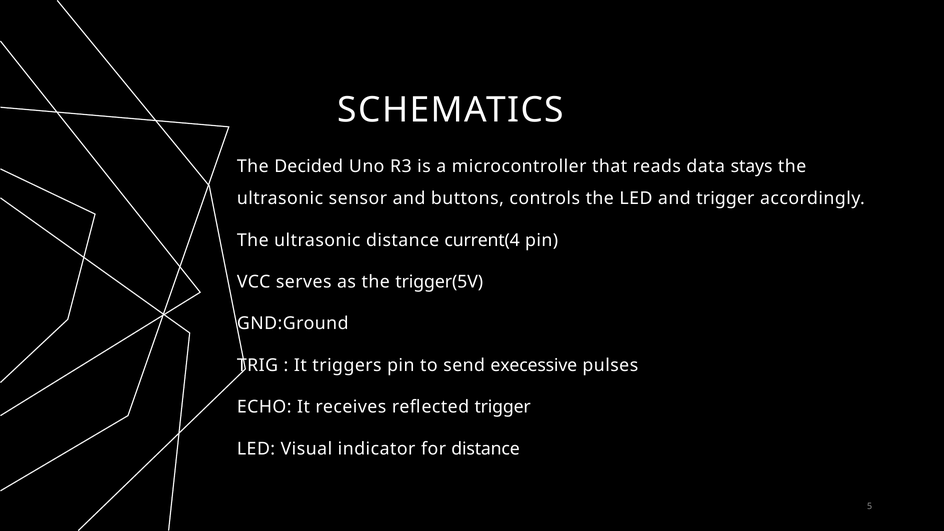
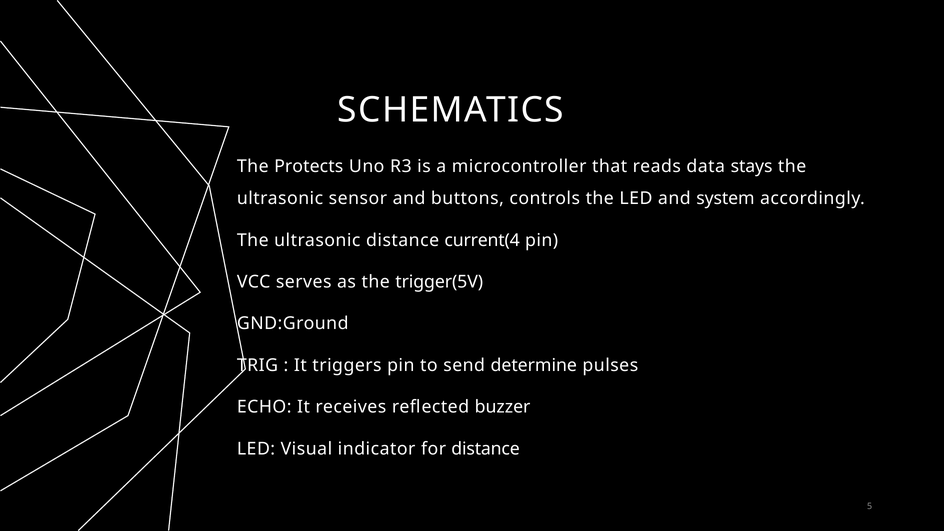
Decided: Decided -> Protects
and trigger: trigger -> system
execessive: execessive -> determine
reflected trigger: trigger -> buzzer
